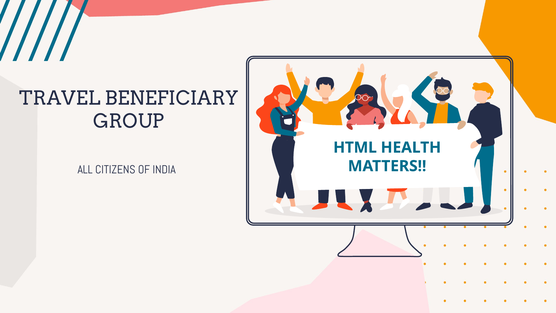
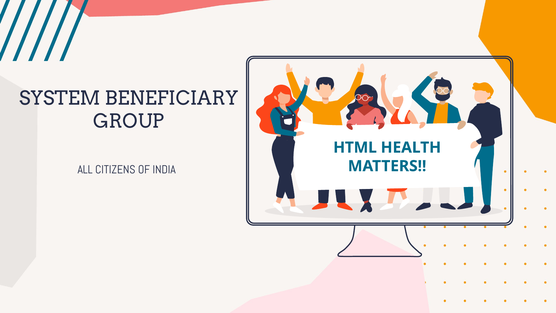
TRAVEL: TRAVEL -> SYSTEM
